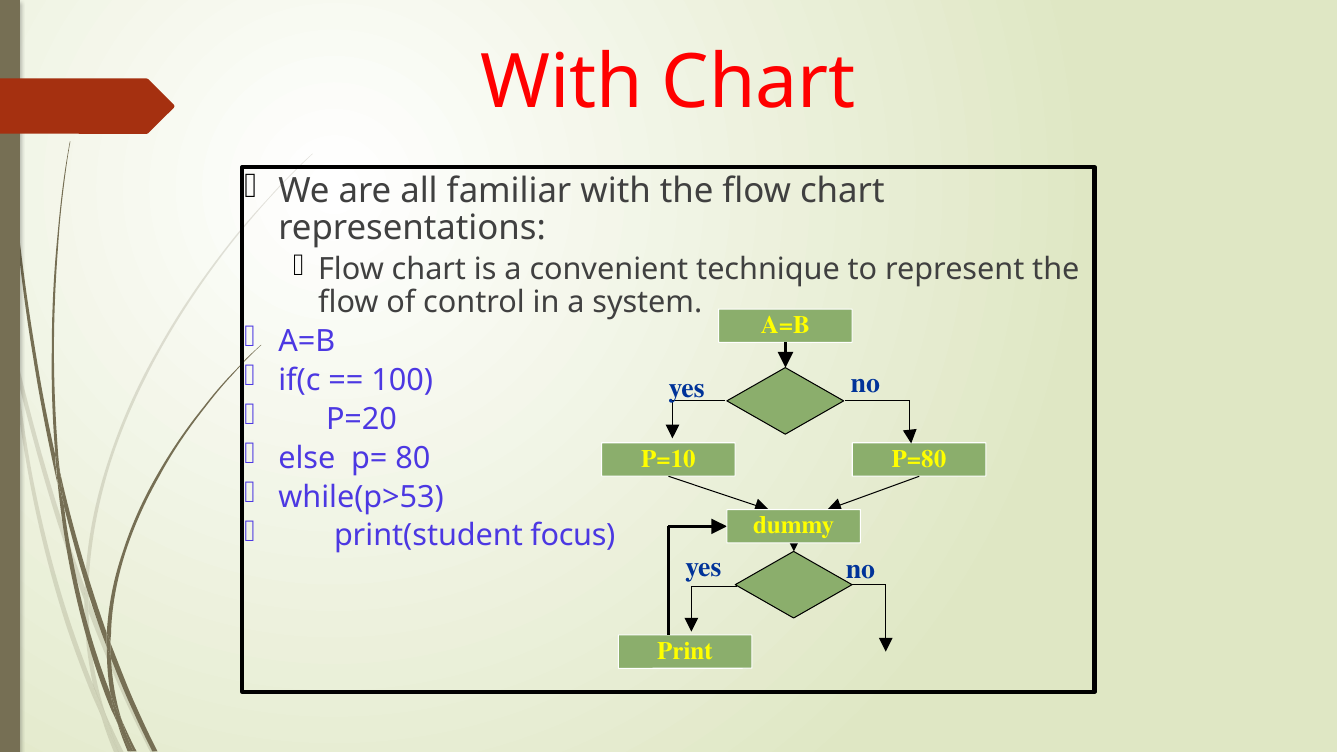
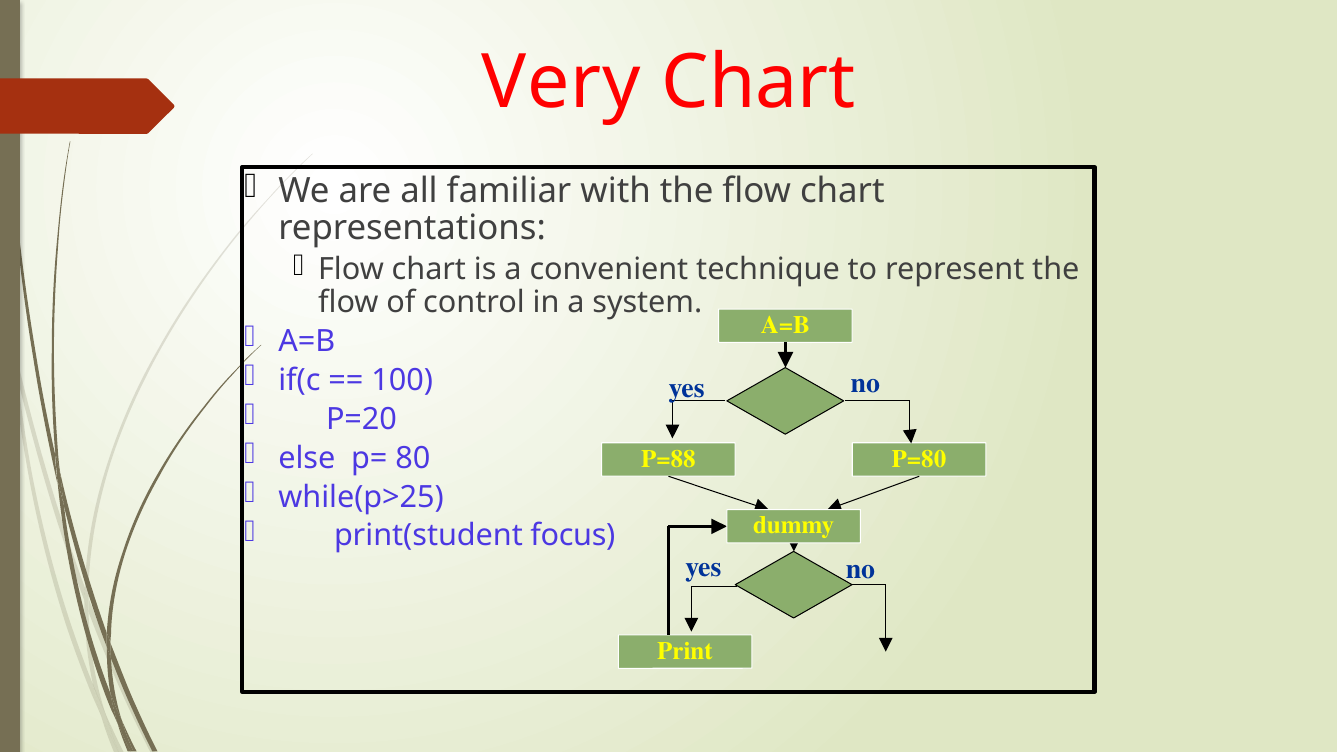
With at (562, 82): With -> Very
P=10: P=10 -> P=88
while(p>53: while(p>53 -> while(p>25
